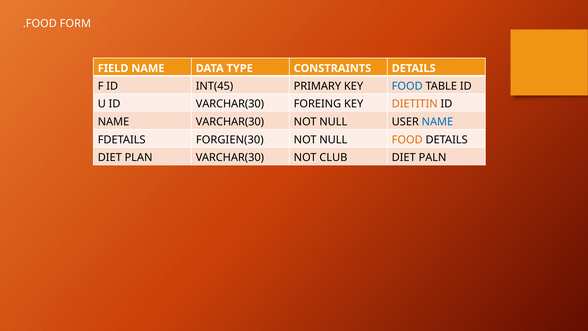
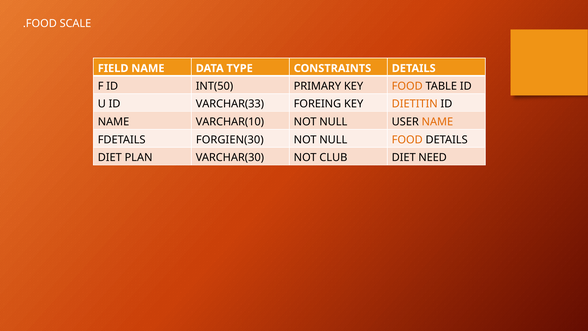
FORM: FORM -> SCALE
INT(45: INT(45 -> INT(50
FOOD at (407, 86) colour: blue -> orange
ID VARCHAR(30: VARCHAR(30 -> VARCHAR(33
NAME VARCHAR(30: VARCHAR(30 -> VARCHAR(10
NAME at (437, 122) colour: blue -> orange
PALN: PALN -> NEED
